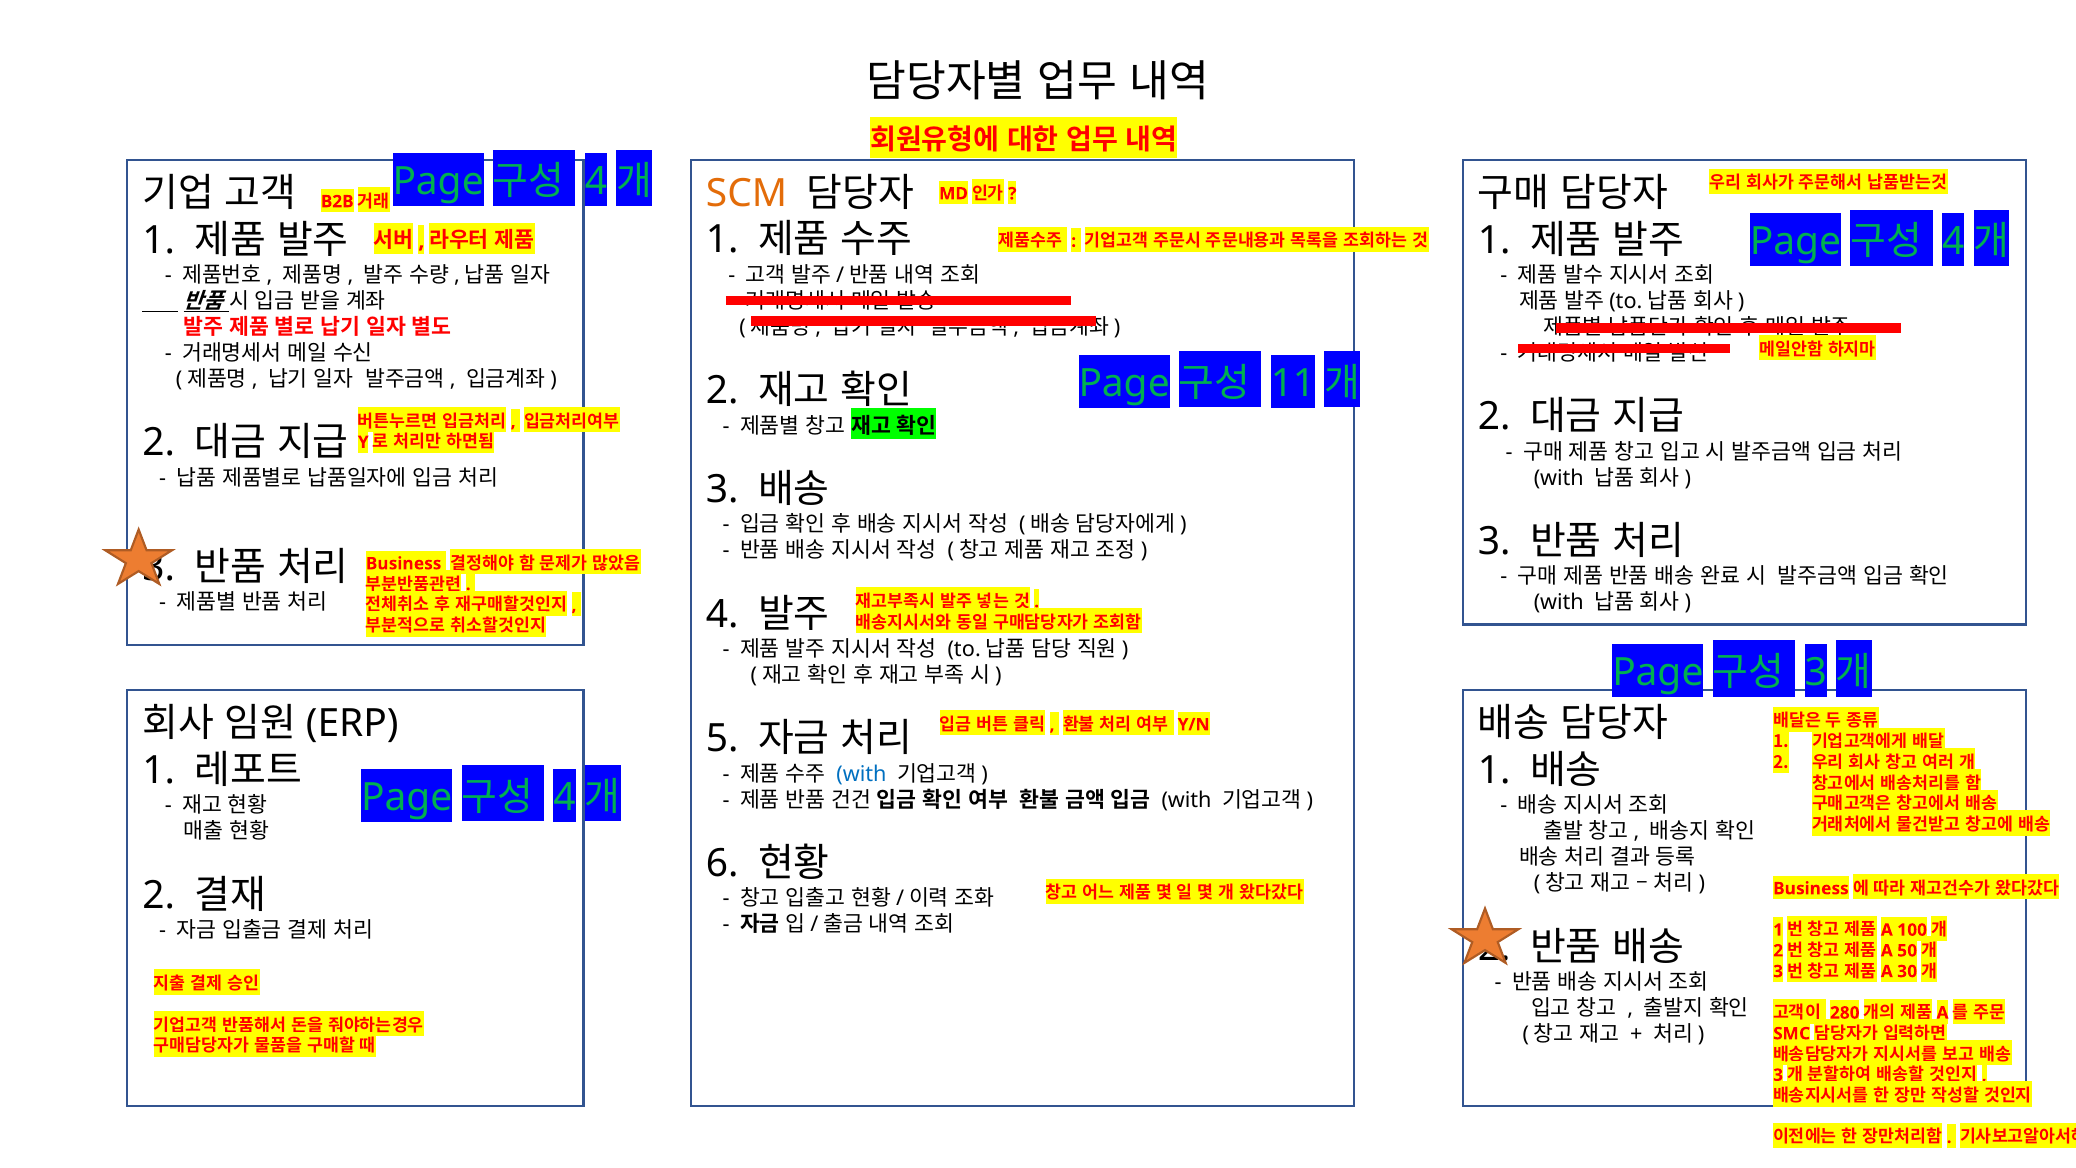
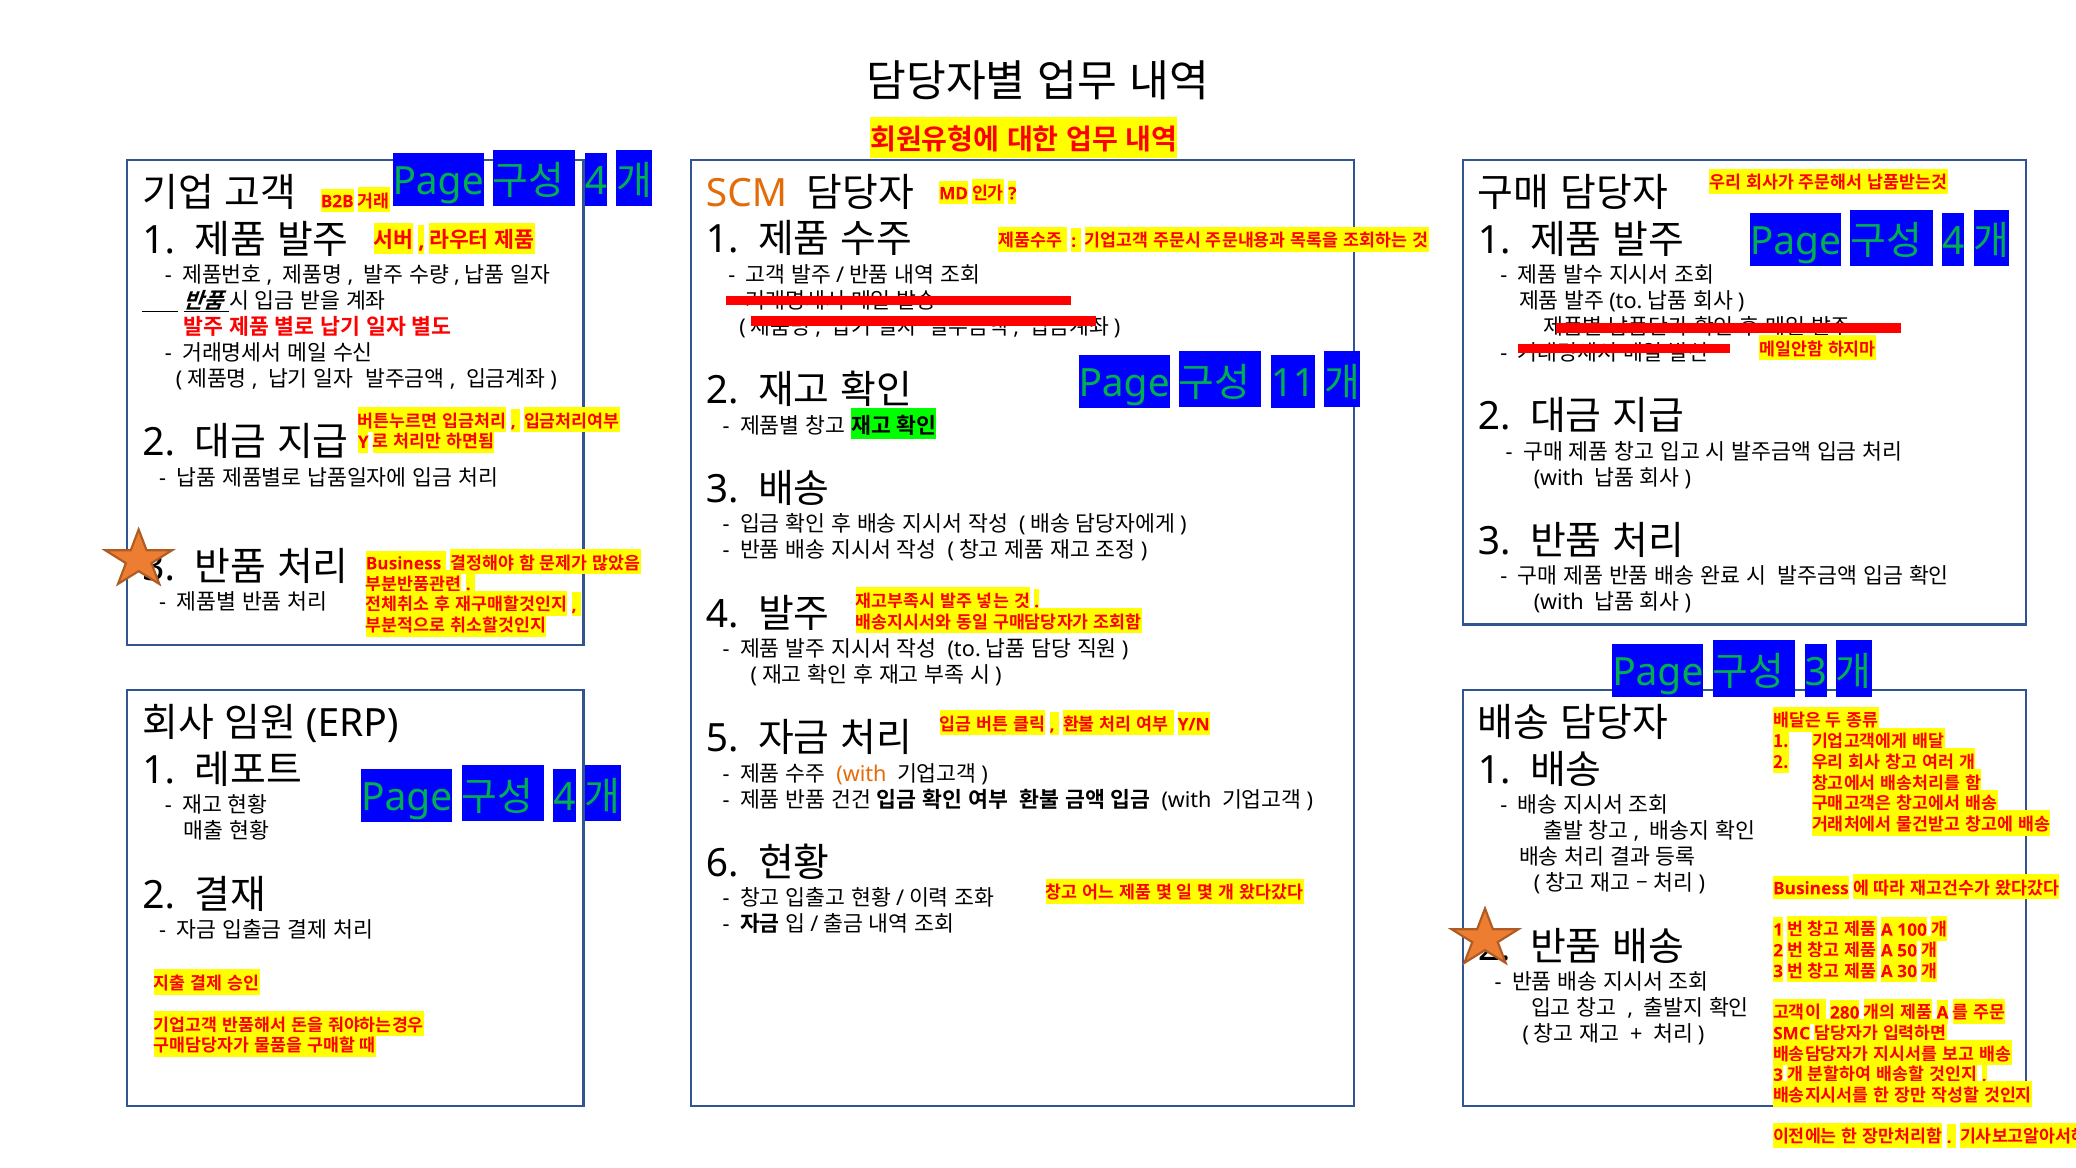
with at (861, 774) colour: blue -> orange
